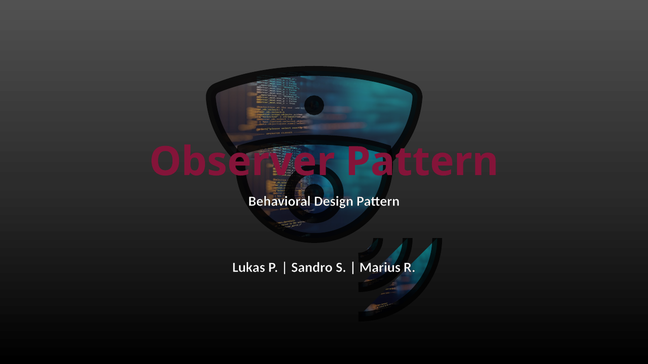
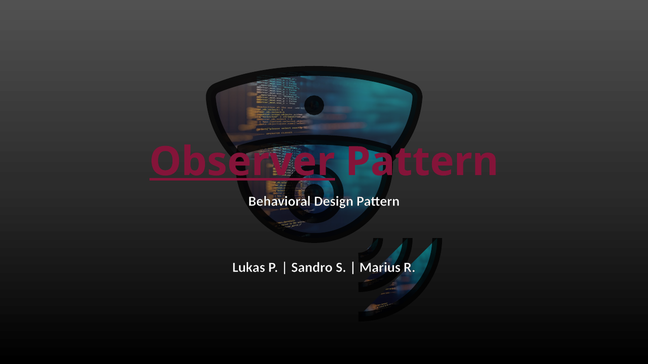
Observer underline: none -> present
